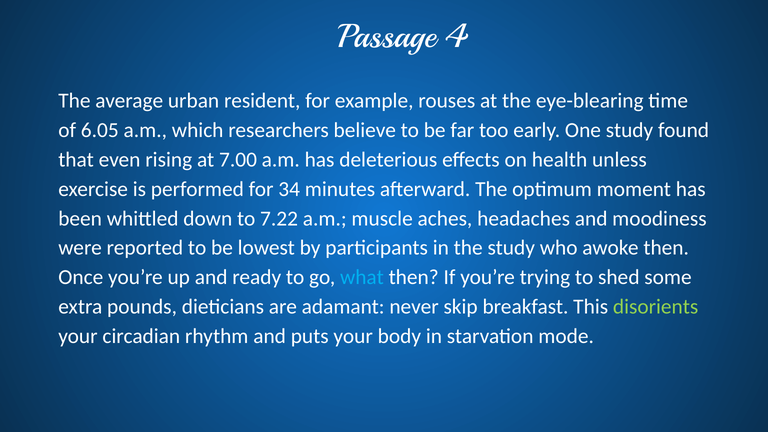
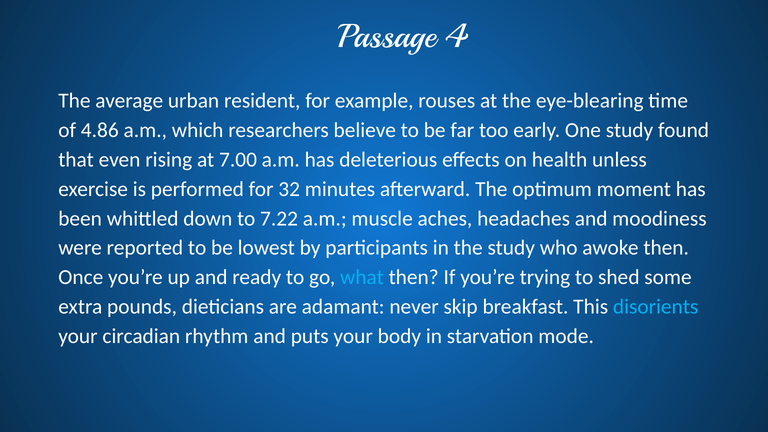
6.05: 6.05 -> 4.86
34: 34 -> 32
disorients colour: light green -> light blue
